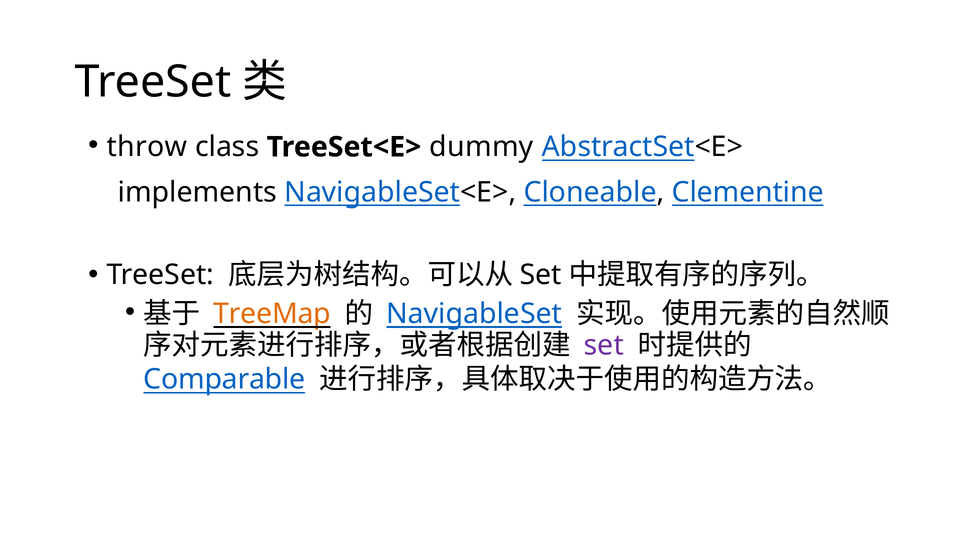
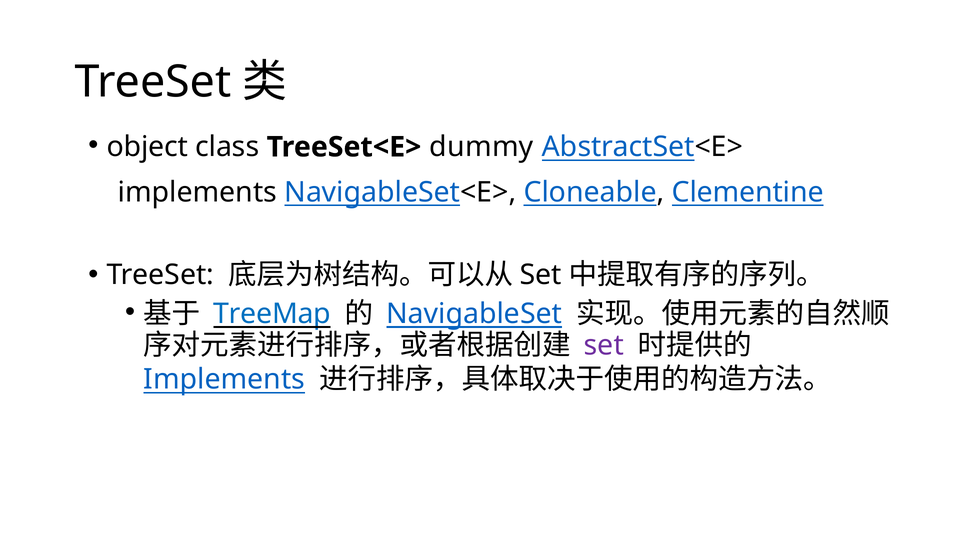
throw: throw -> object
TreeMap colour: orange -> blue
Comparable at (224, 380): Comparable -> Implements
